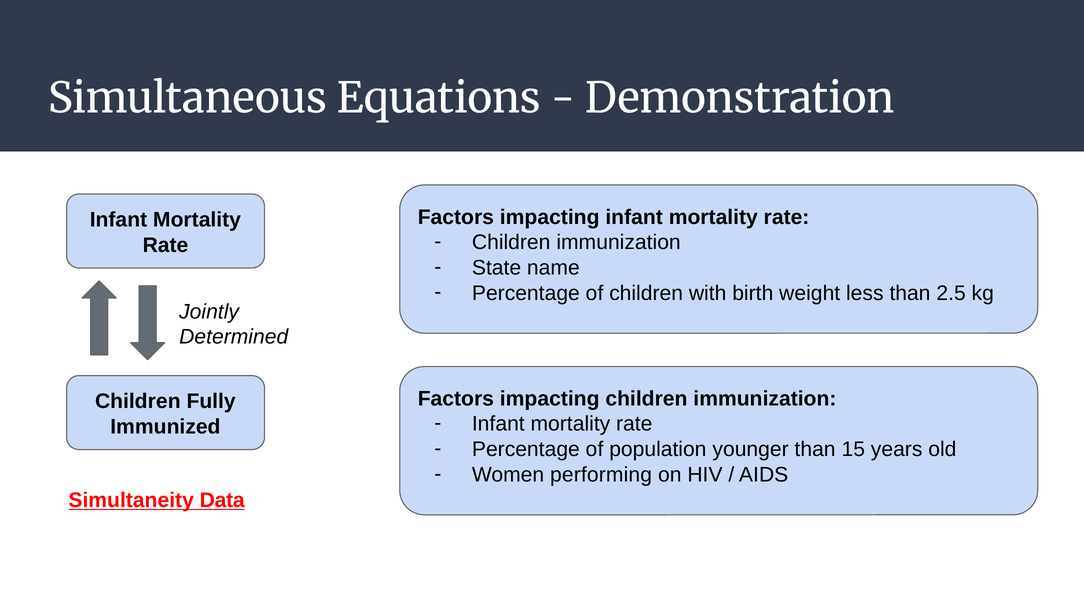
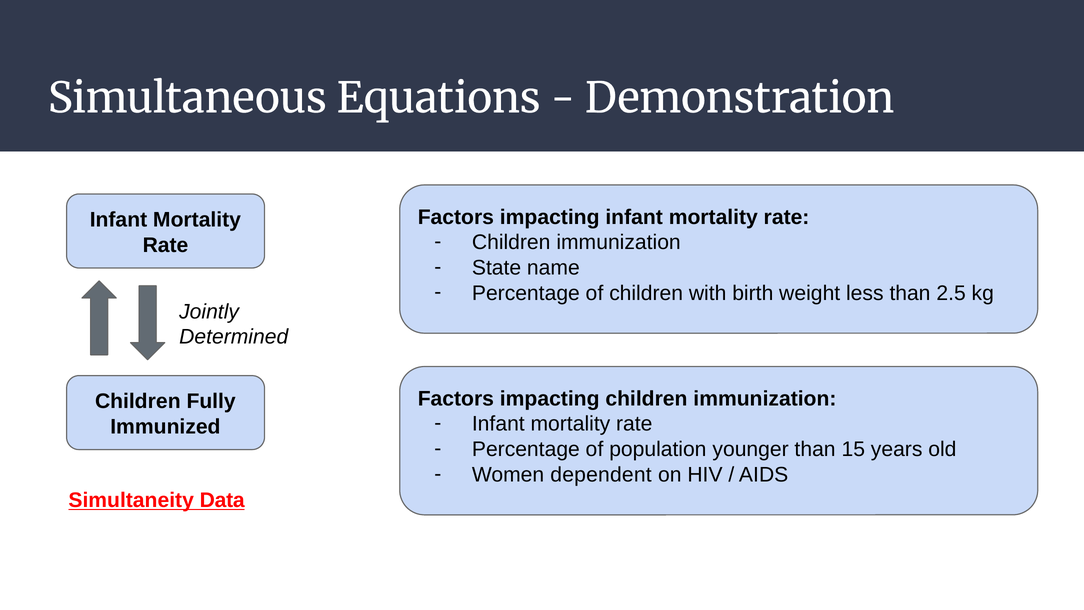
performing: performing -> dependent
